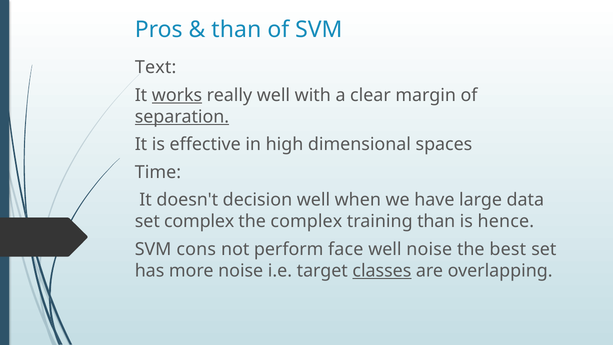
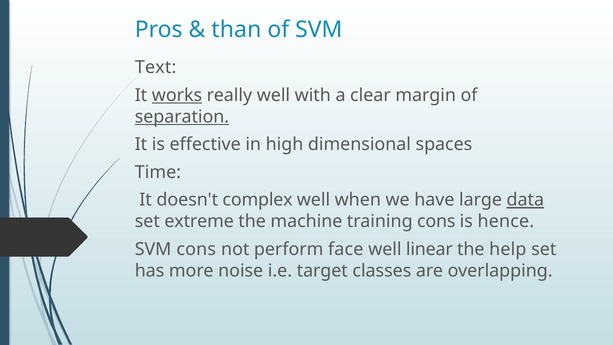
decision: decision -> complex
data underline: none -> present
set complex: complex -> extreme
the complex: complex -> machine
training than: than -> cons
well noise: noise -> linear
best: best -> help
classes underline: present -> none
